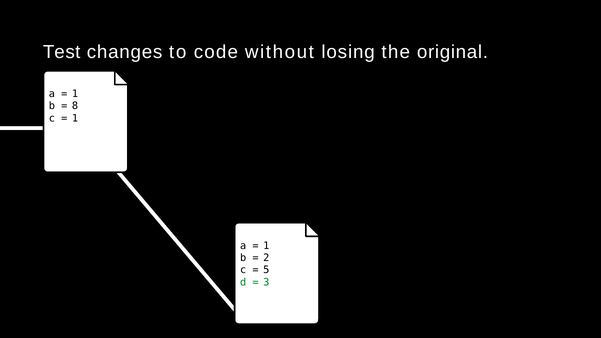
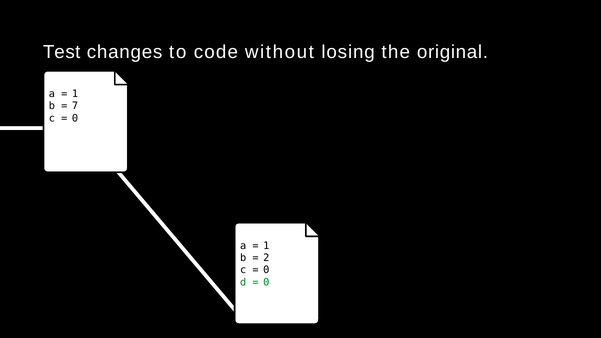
8: 8 -> 7
1 at (75, 118): 1 -> 0
5 at (266, 270): 5 -> 0
3 at (266, 282): 3 -> 0
